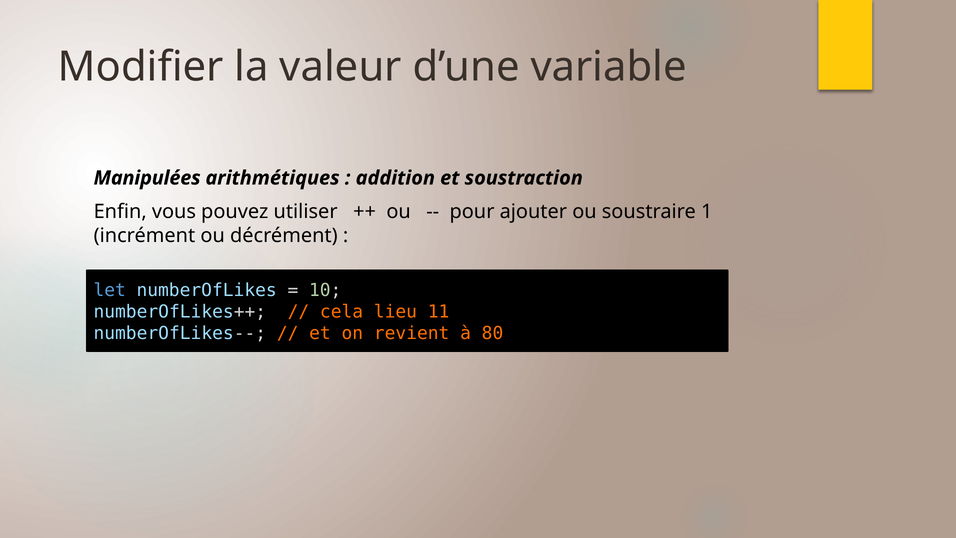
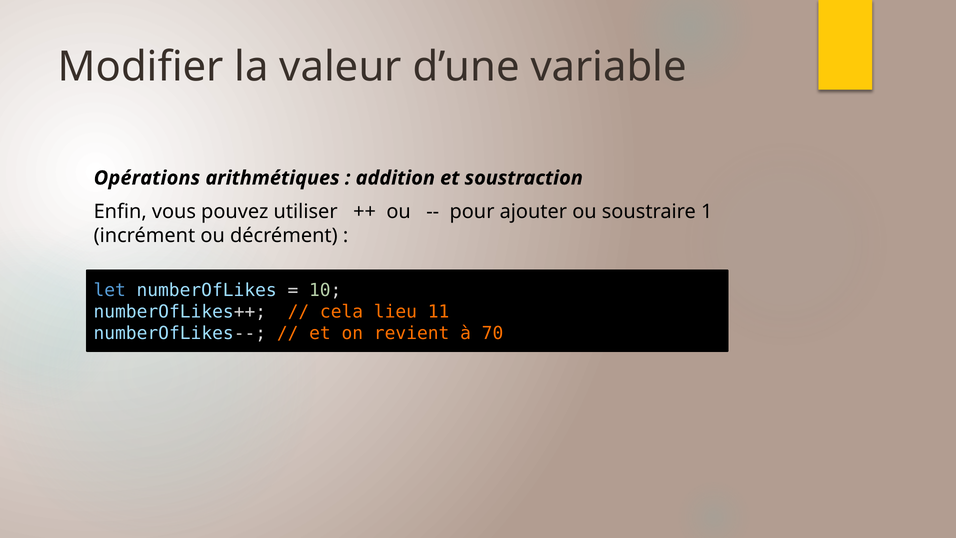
Manipulées: Manipulées -> Opérations
80: 80 -> 70
